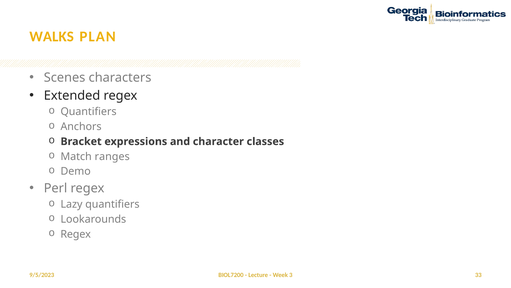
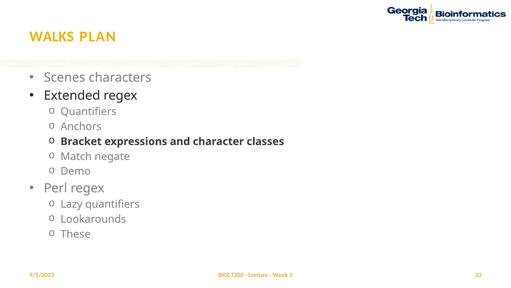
ranges: ranges -> negate
Regex at (76, 234): Regex -> These
